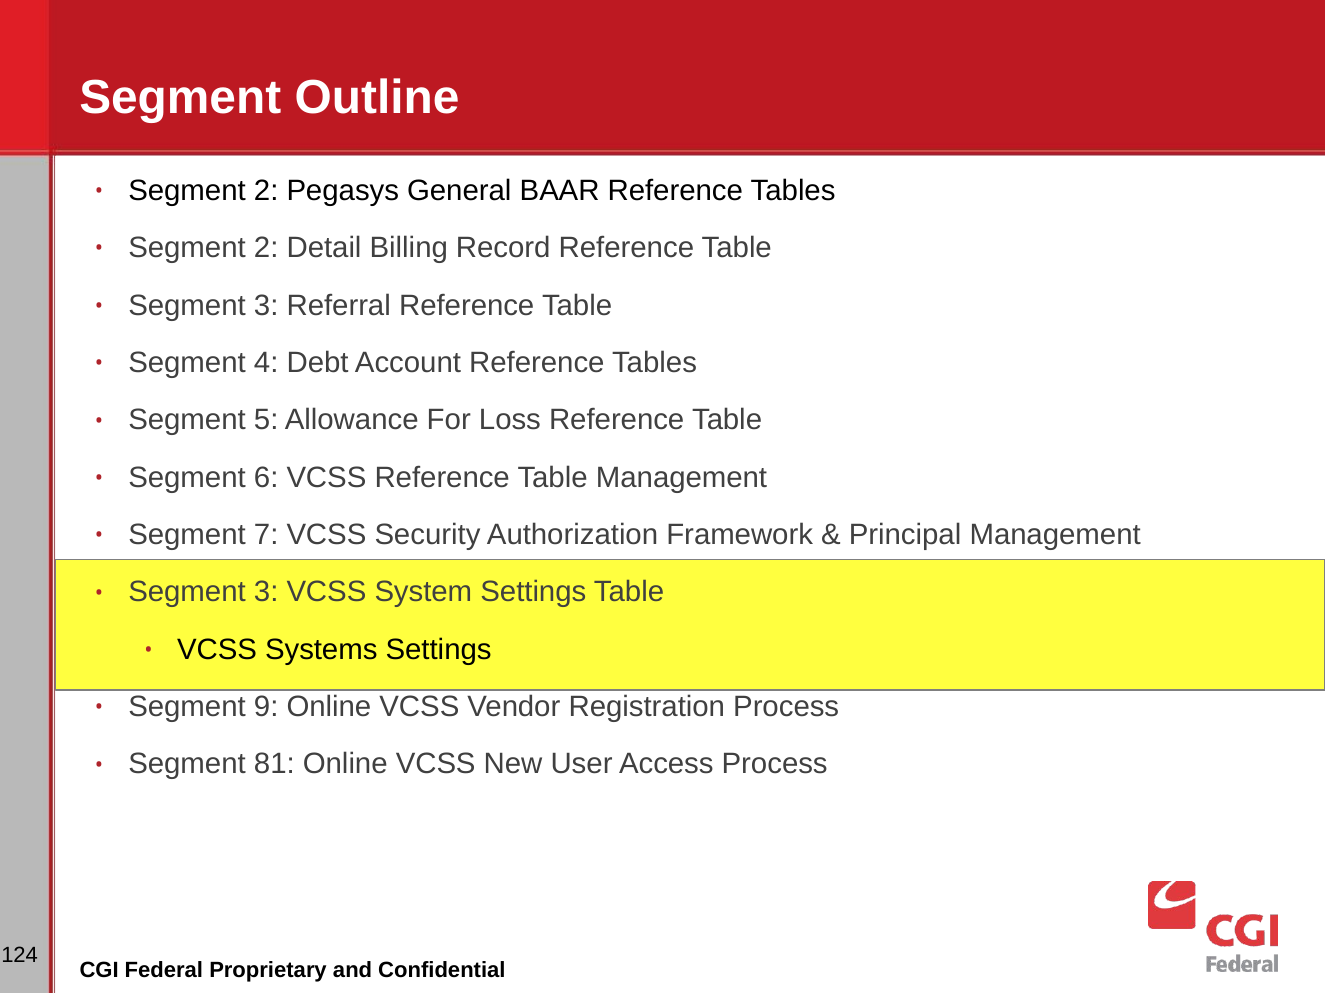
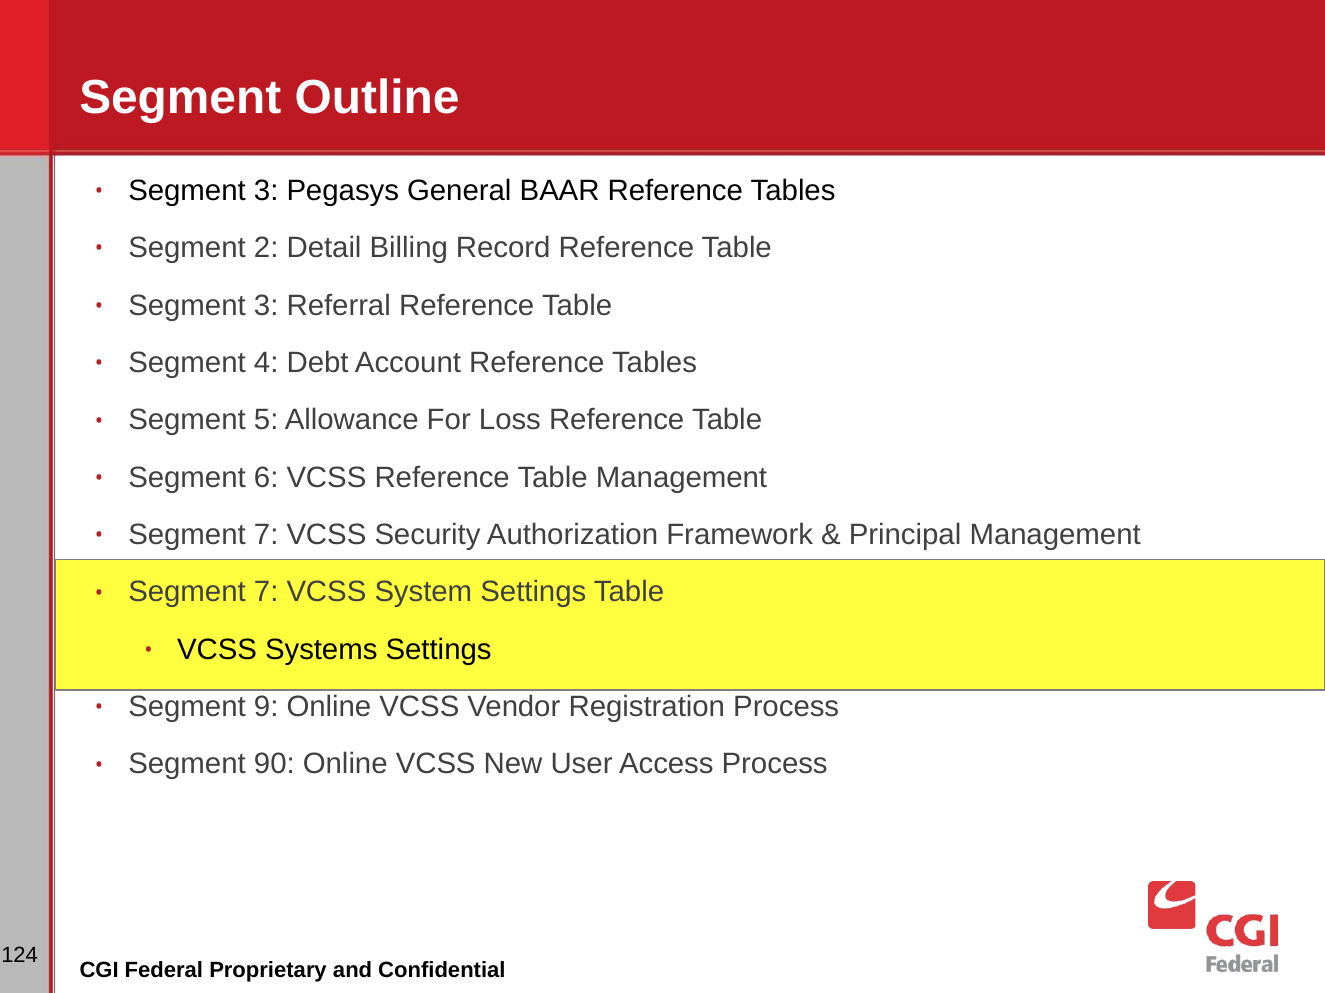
2 at (266, 191): 2 -> 3
3 at (266, 593): 3 -> 7
81: 81 -> 90
